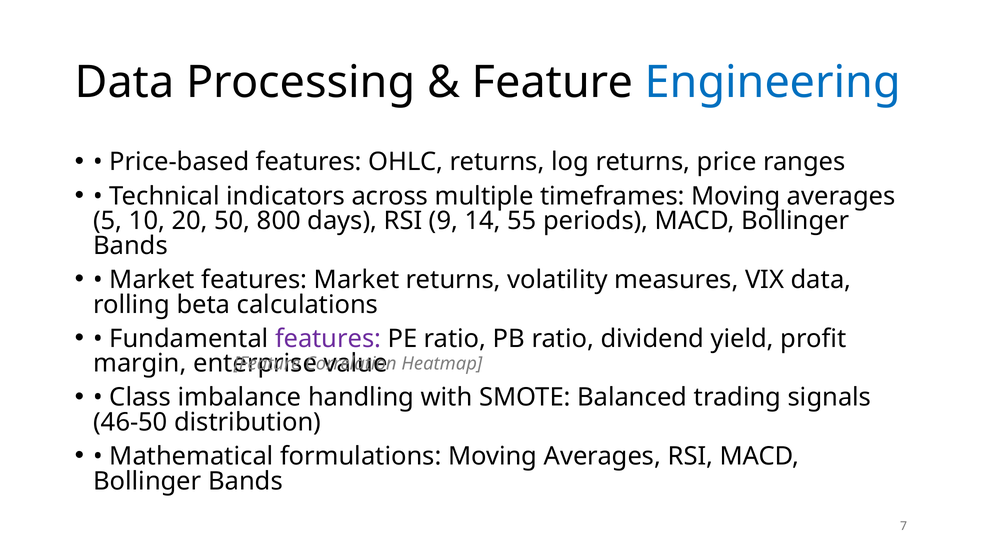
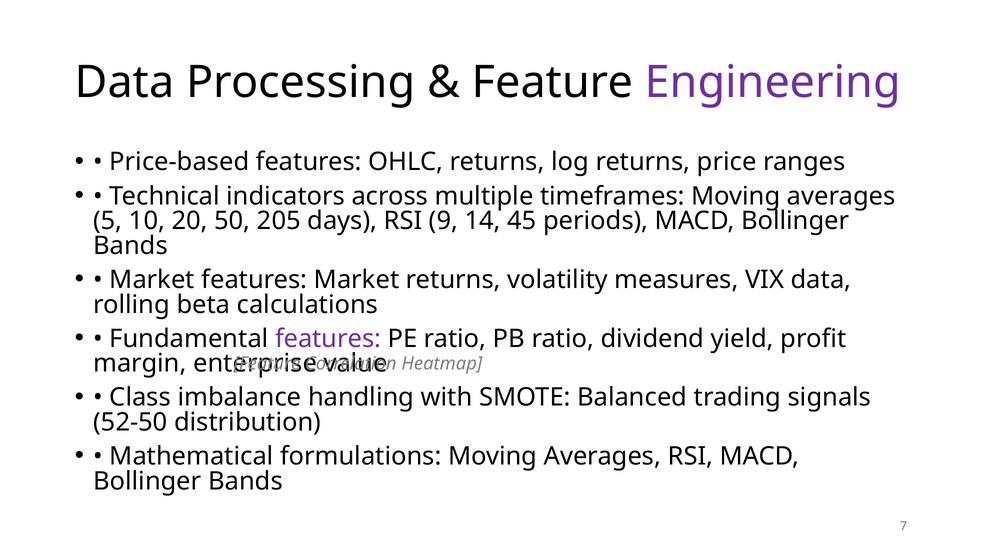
Engineering colour: blue -> purple
800: 800 -> 205
55: 55 -> 45
46-50: 46-50 -> 52-50
